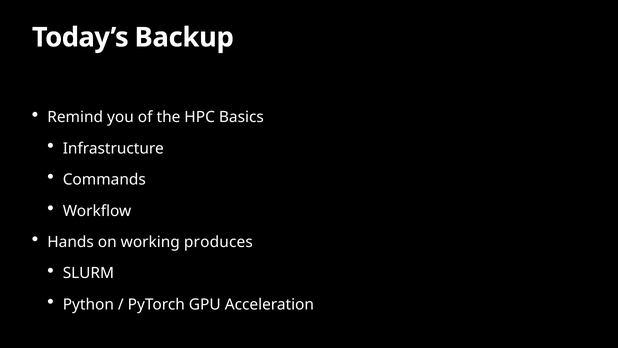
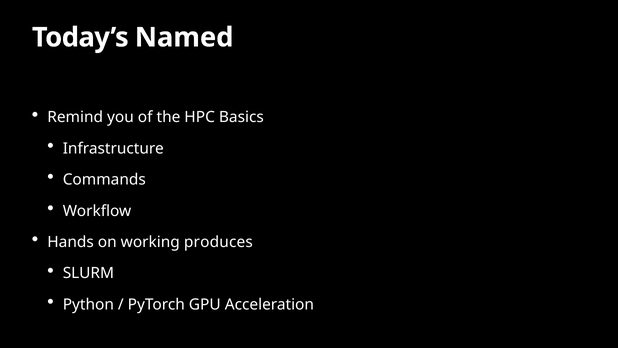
Backup: Backup -> Named
